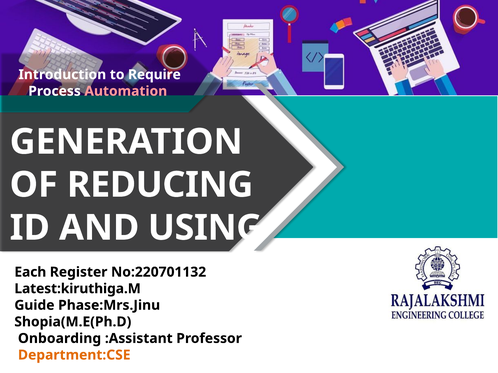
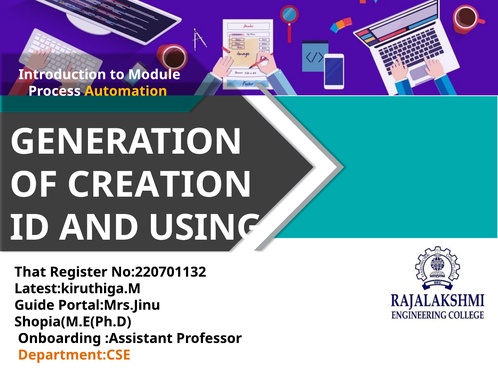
Require: Require -> Module
Automation colour: pink -> yellow
REDUCING: REDUCING -> CREATION
Each: Each -> That
Phase:Mrs.Jinu: Phase:Mrs.Jinu -> Portal:Mrs.Jinu
